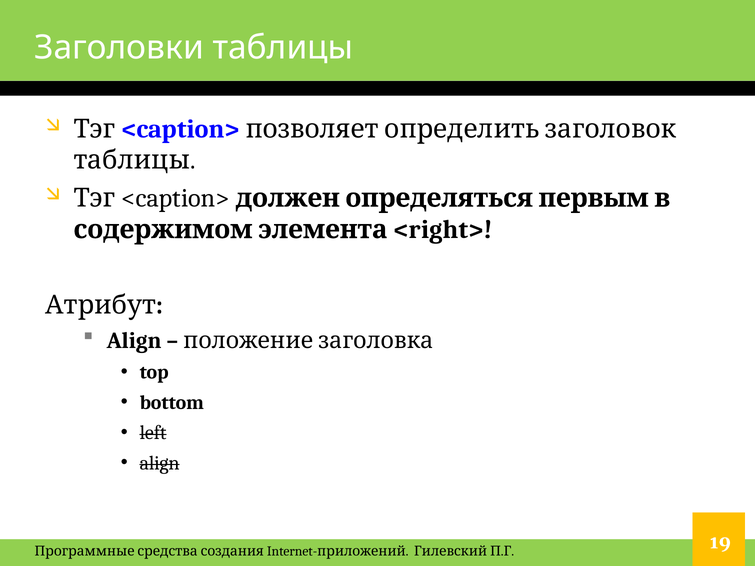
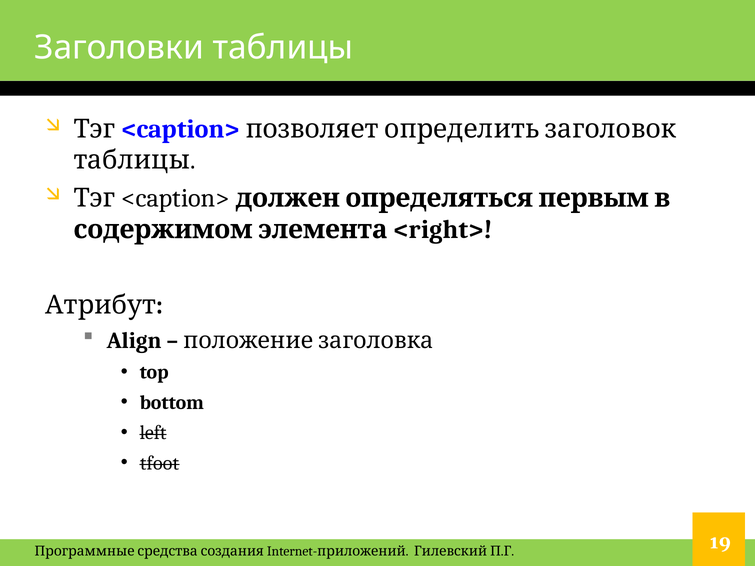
align at (160, 463): align -> tfoot
